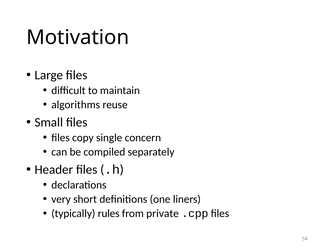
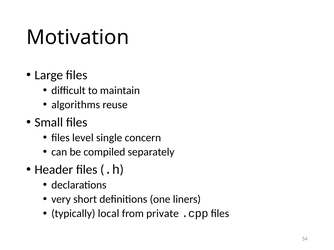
copy: copy -> level
rules: rules -> local
